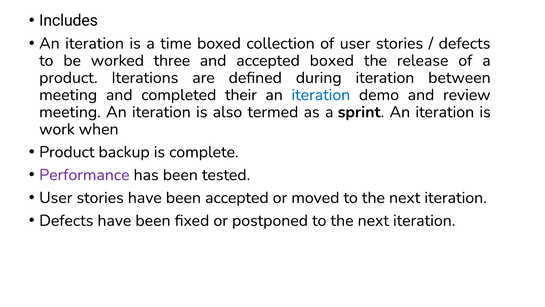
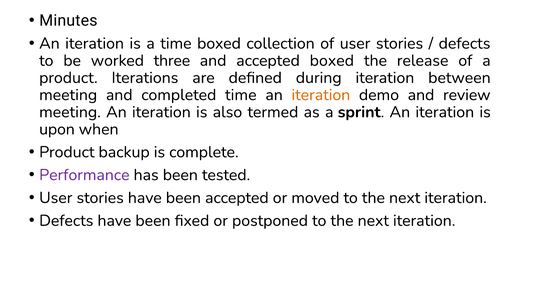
Includes: Includes -> Minutes
completed their: their -> time
iteration at (321, 95) colour: blue -> orange
work: work -> upon
